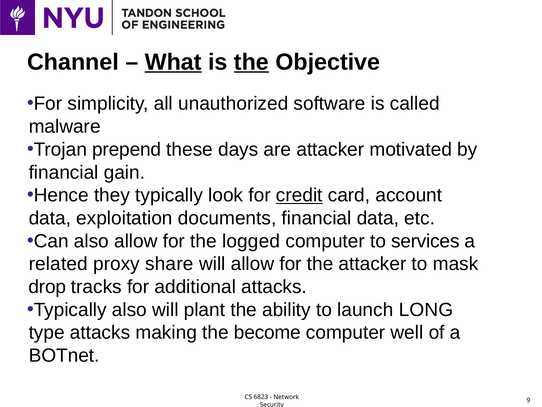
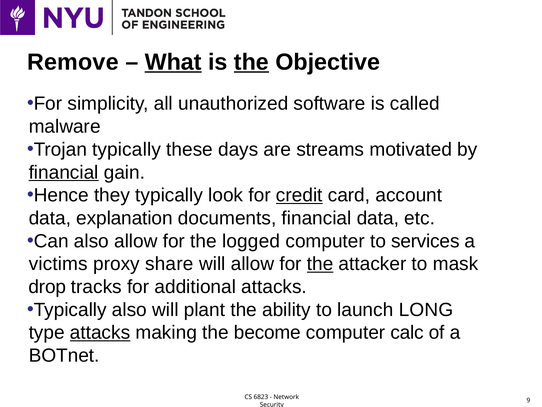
Channel: Channel -> Remove
Trojan prepend: prepend -> typically
are attacker: attacker -> streams
financial at (64, 172) underline: none -> present
exploitation: exploitation -> explanation
related: related -> victims
the at (320, 264) underline: none -> present
attacks at (100, 332) underline: none -> present
well: well -> calc
